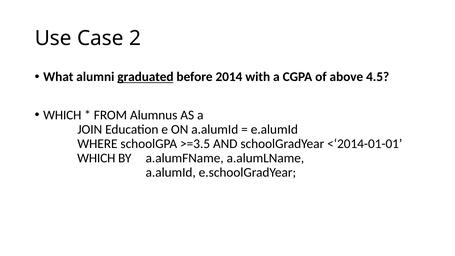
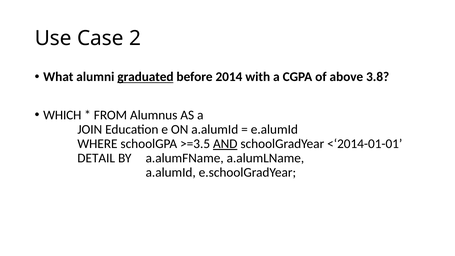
4.5: 4.5 -> 3.8
AND underline: none -> present
WHICH at (96, 158): WHICH -> DETAIL
